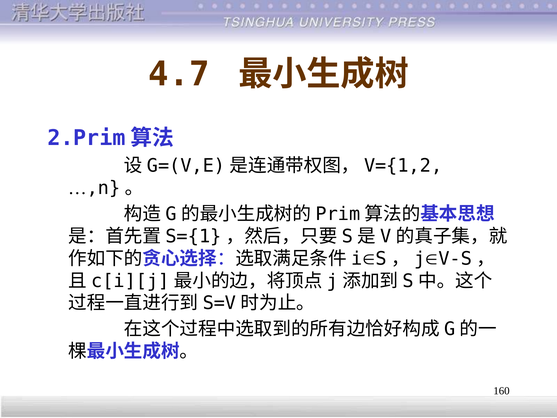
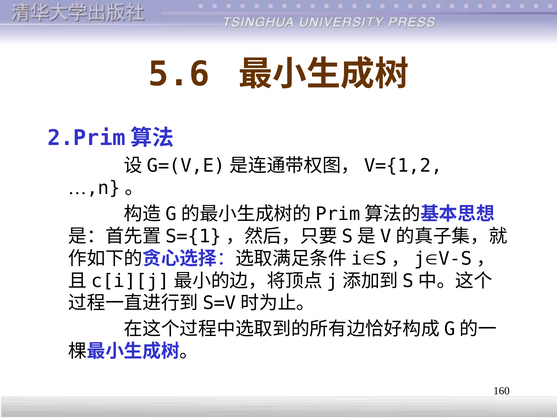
4.7: 4.7 -> 5.6
